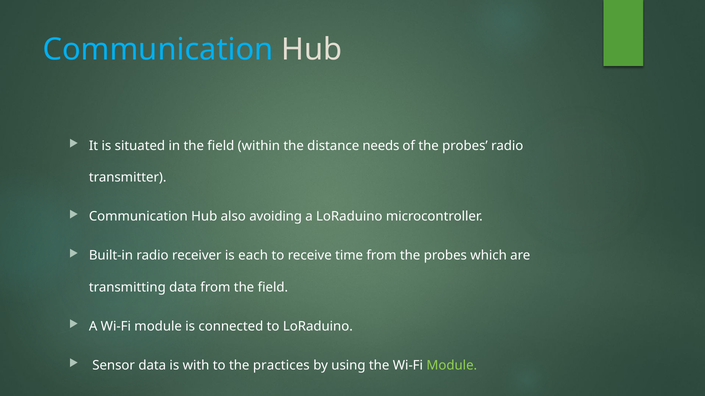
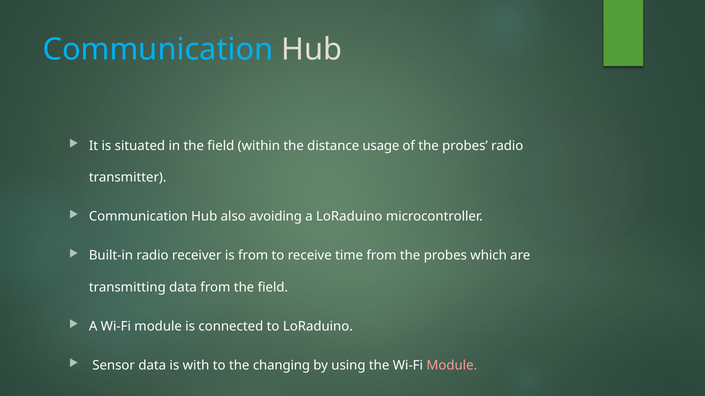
needs: needs -> usage
is each: each -> from
practices: practices -> changing
Module at (452, 366) colour: light green -> pink
